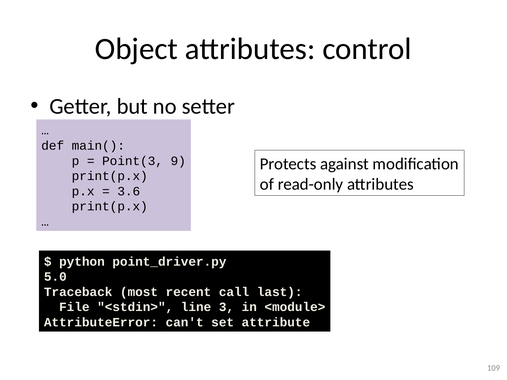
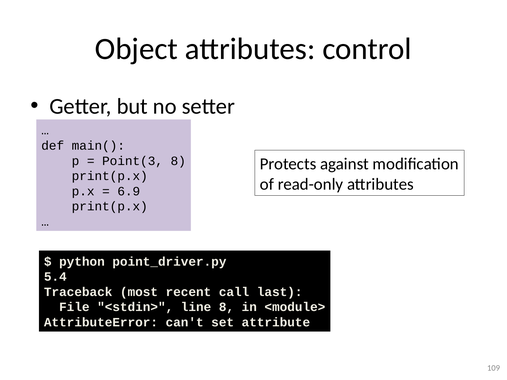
Point(3 9: 9 -> 8
3.6: 3.6 -> 6.9
5.0: 5.0 -> 5.4
line 3: 3 -> 8
